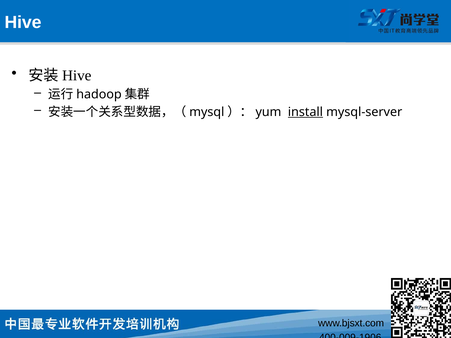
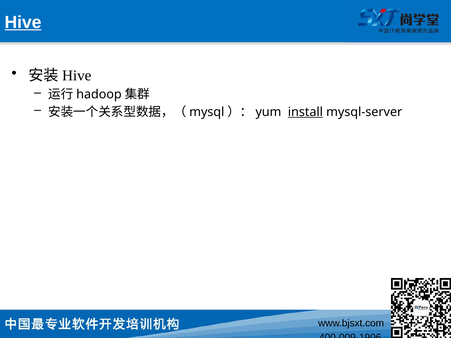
Hive underline: none -> present
